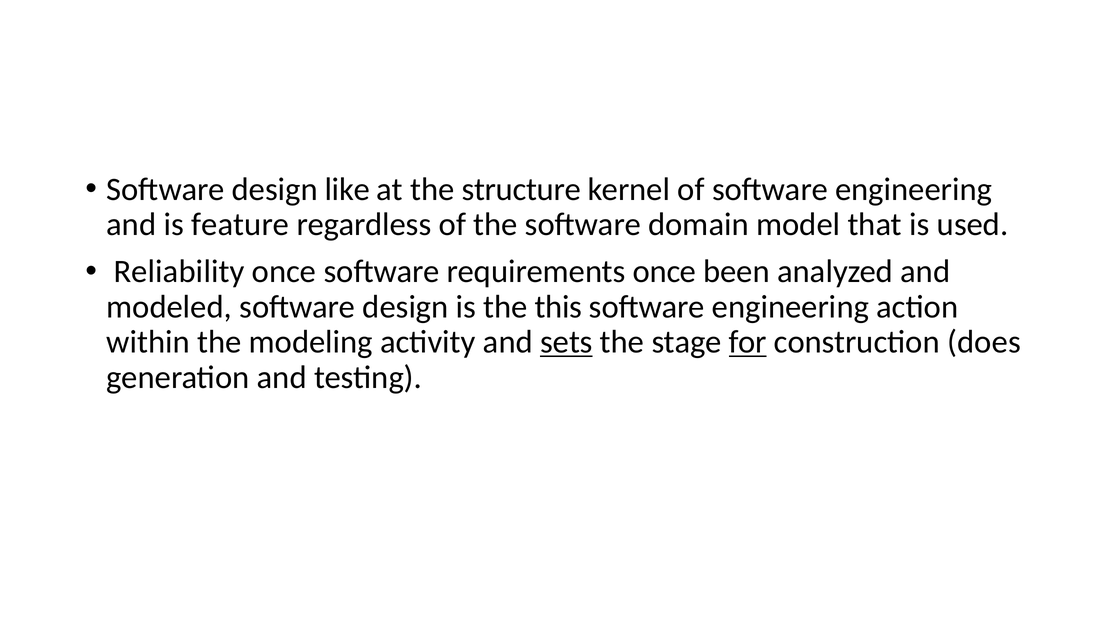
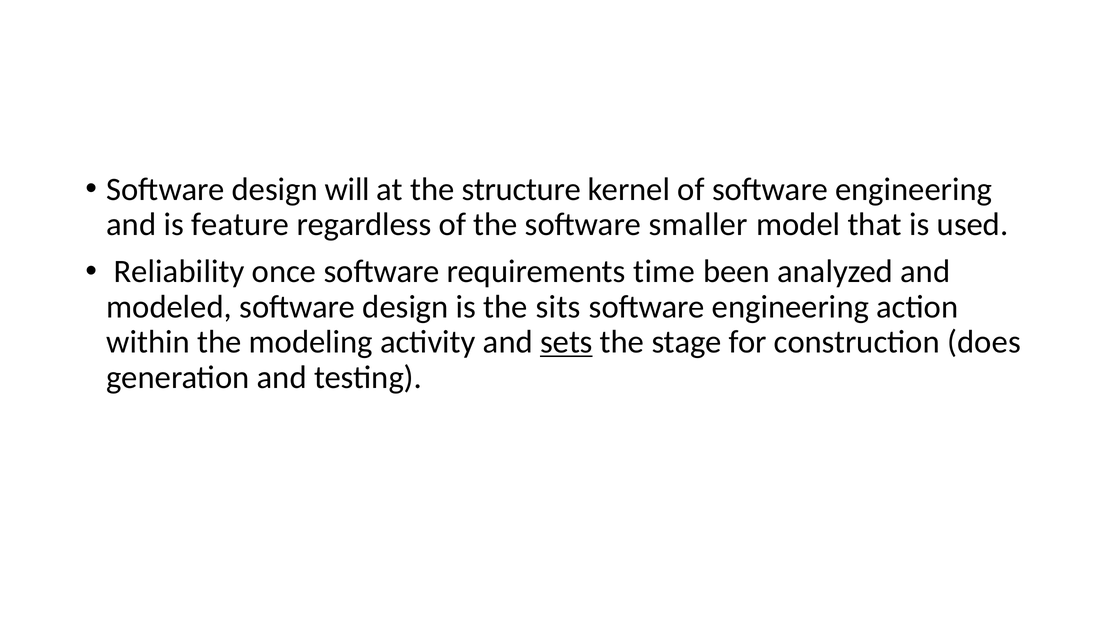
like: like -> will
domain: domain -> smaller
requirements once: once -> time
this: this -> sits
for underline: present -> none
